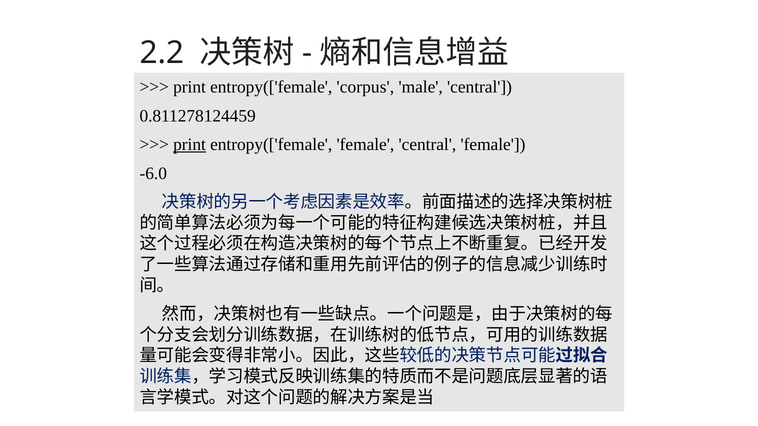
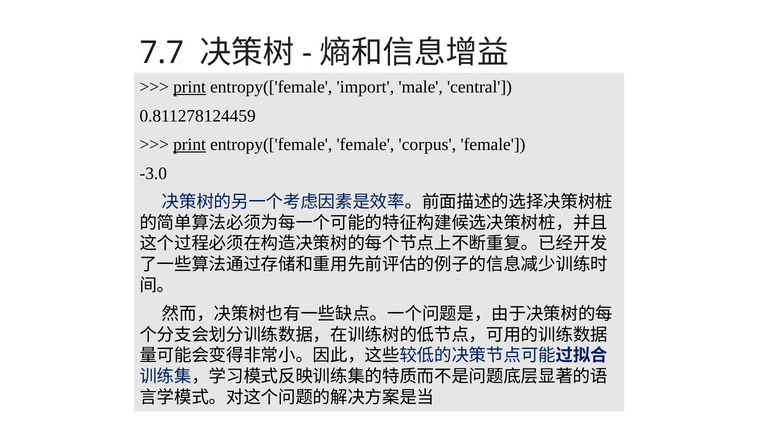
2.2: 2.2 -> 7.7
print at (190, 87) underline: none -> present
corpus: corpus -> import
female central: central -> corpus
-6.0: -6.0 -> -3.0
